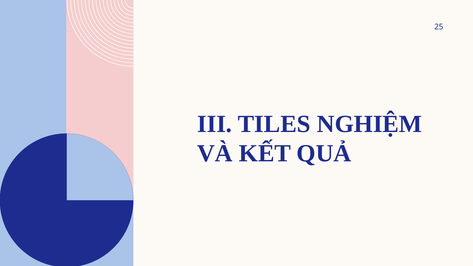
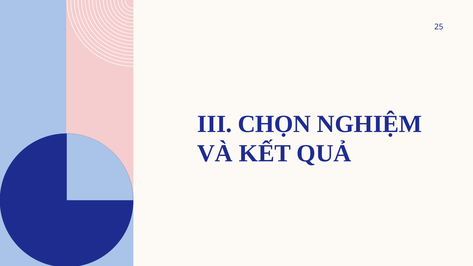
TILES: TILES -> CHỌN
